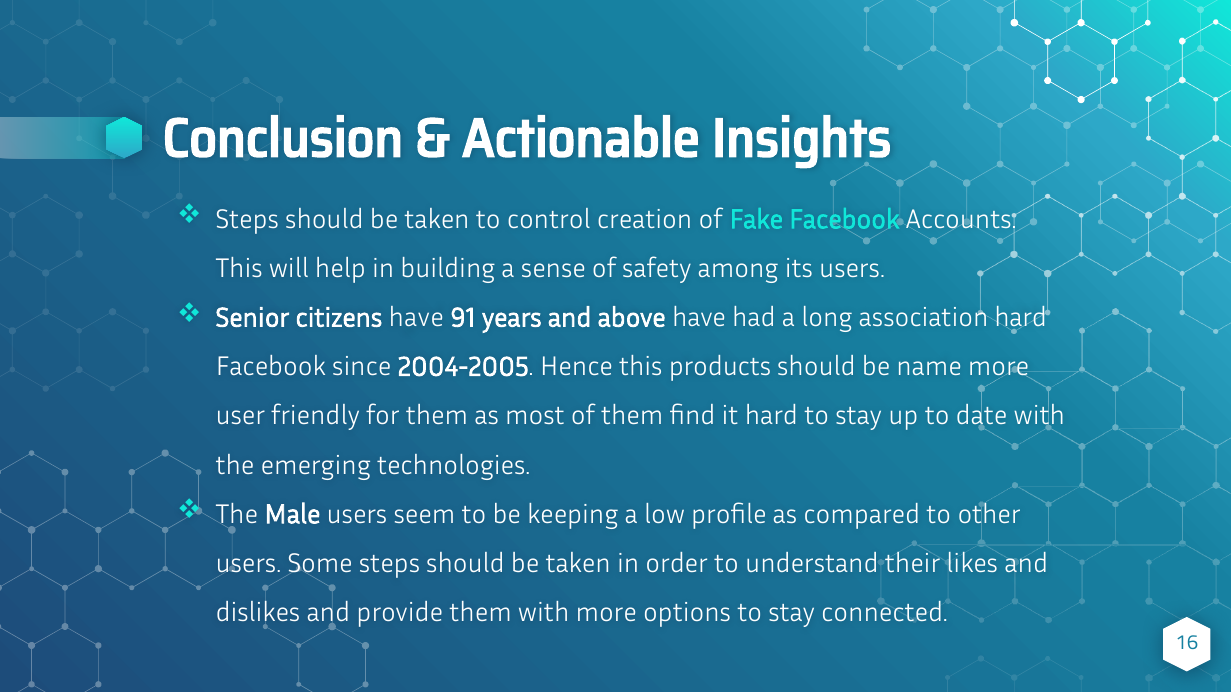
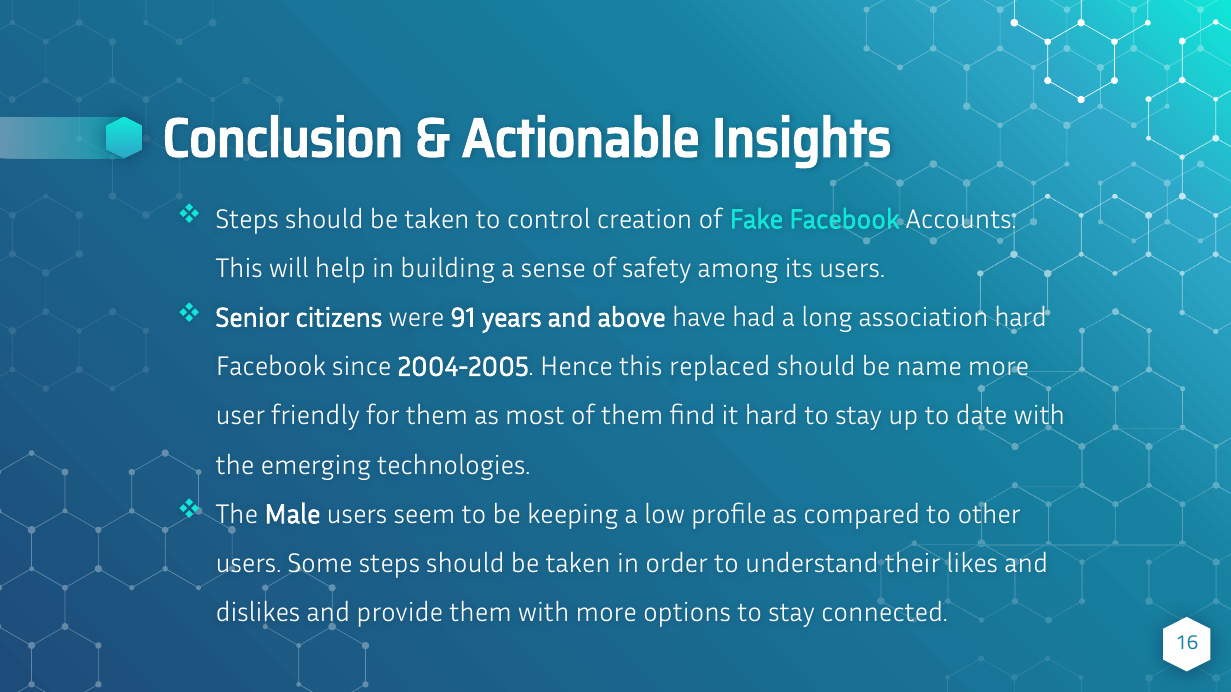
citizens have: have -> were
products: products -> replaced
